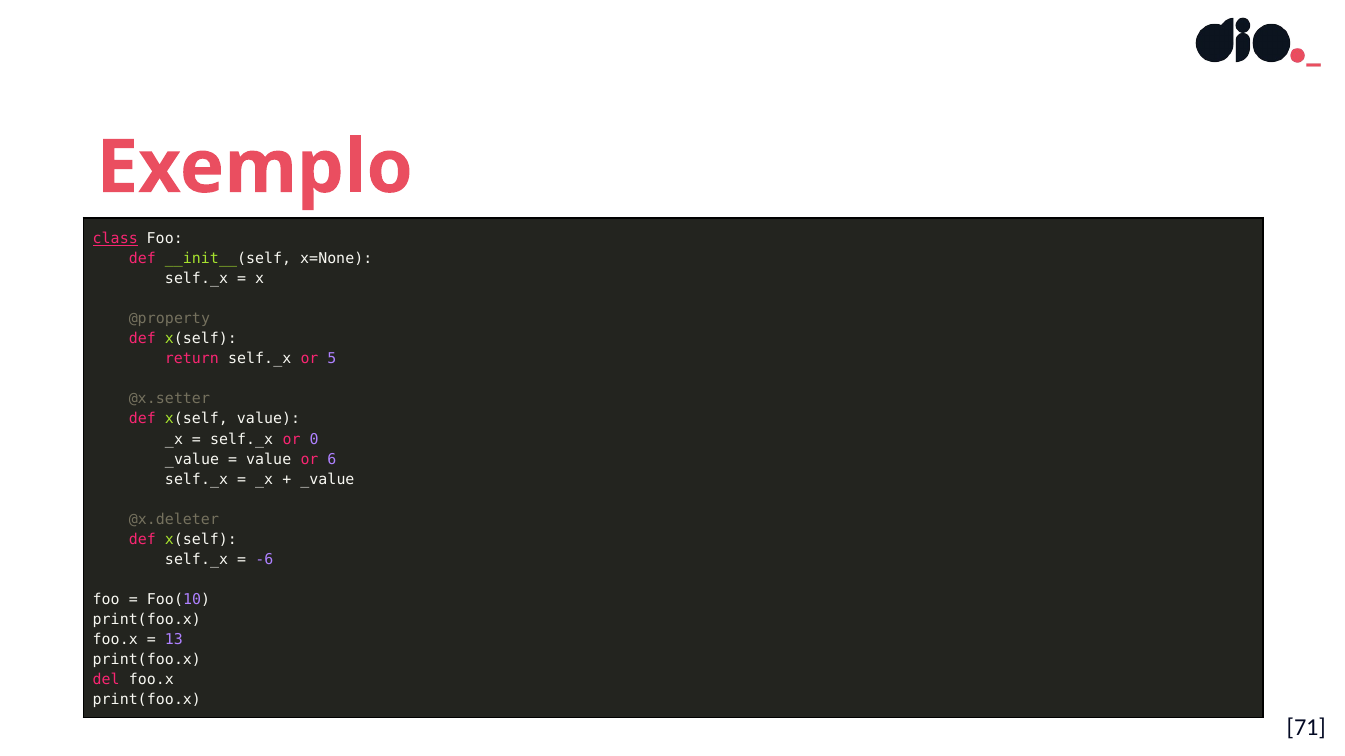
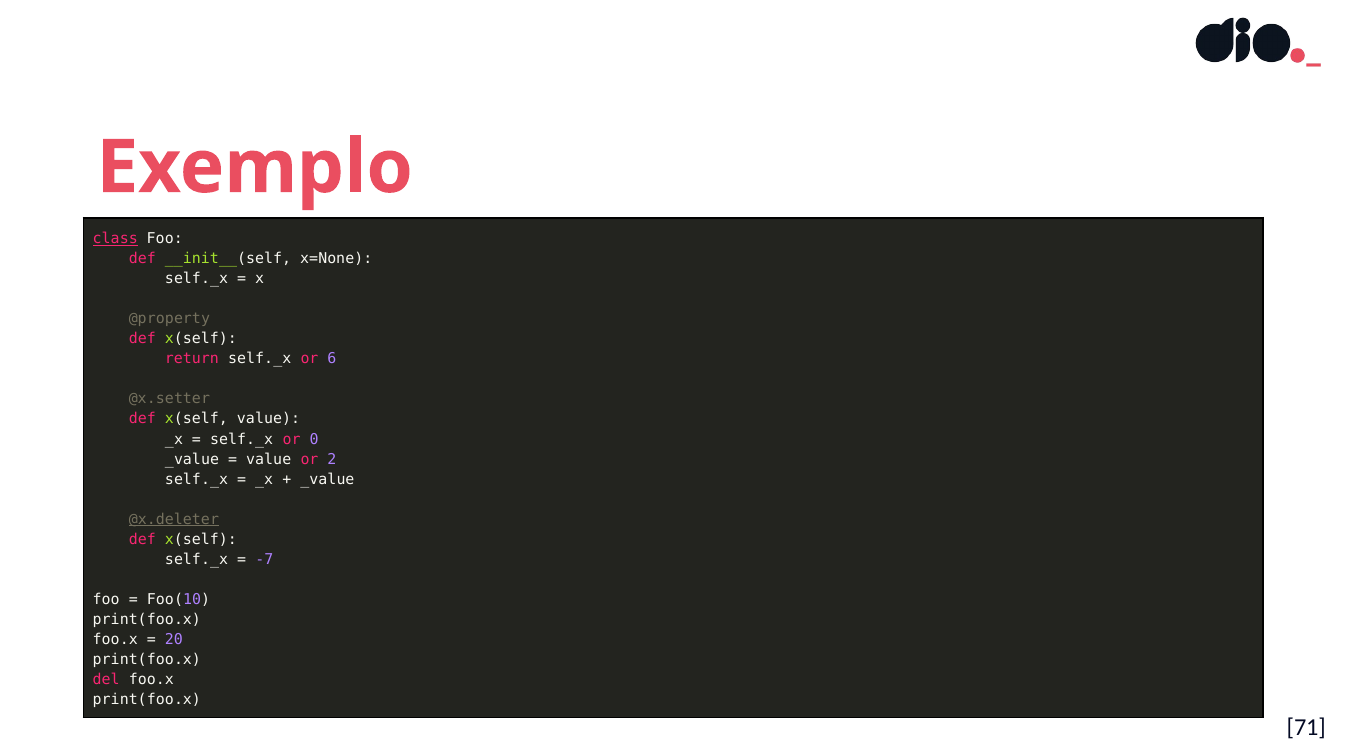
5: 5 -> 6
6: 6 -> 2
@x.deleter underline: none -> present
-6: -6 -> -7
13: 13 -> 20
